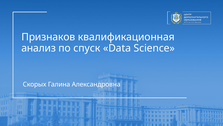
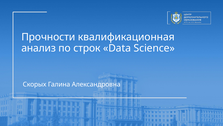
Признаков: Признаков -> Прочности
спуск: спуск -> строк
